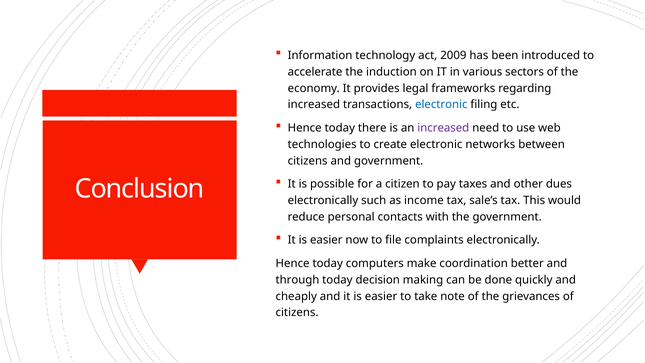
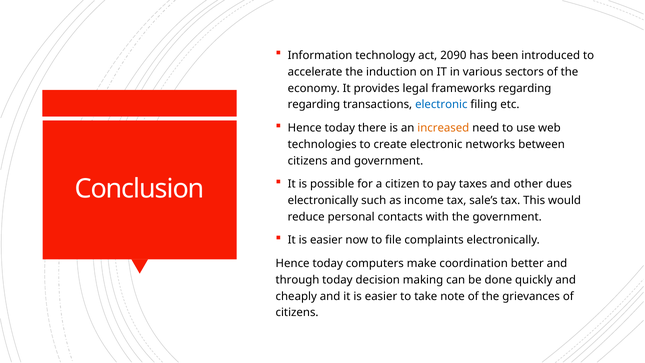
2009: 2009 -> 2090
increased at (314, 105): increased -> regarding
increased at (443, 128) colour: purple -> orange
